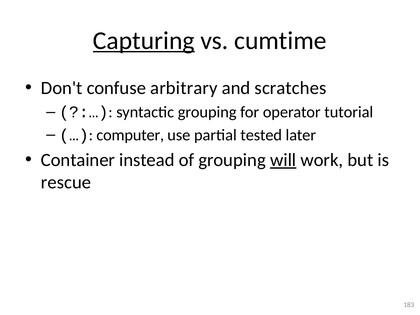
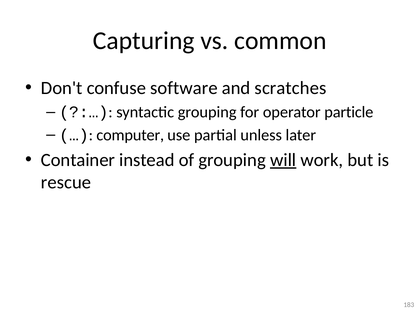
Capturing underline: present -> none
cumtime: cumtime -> common
arbitrary: arbitrary -> software
tutorial: tutorial -> particle
tested: tested -> unless
